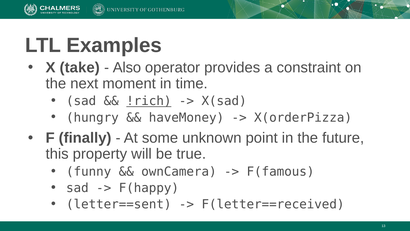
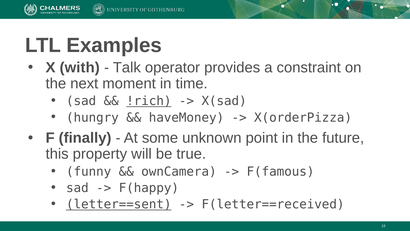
take: take -> with
Also: Also -> Talk
letter==sent underline: none -> present
